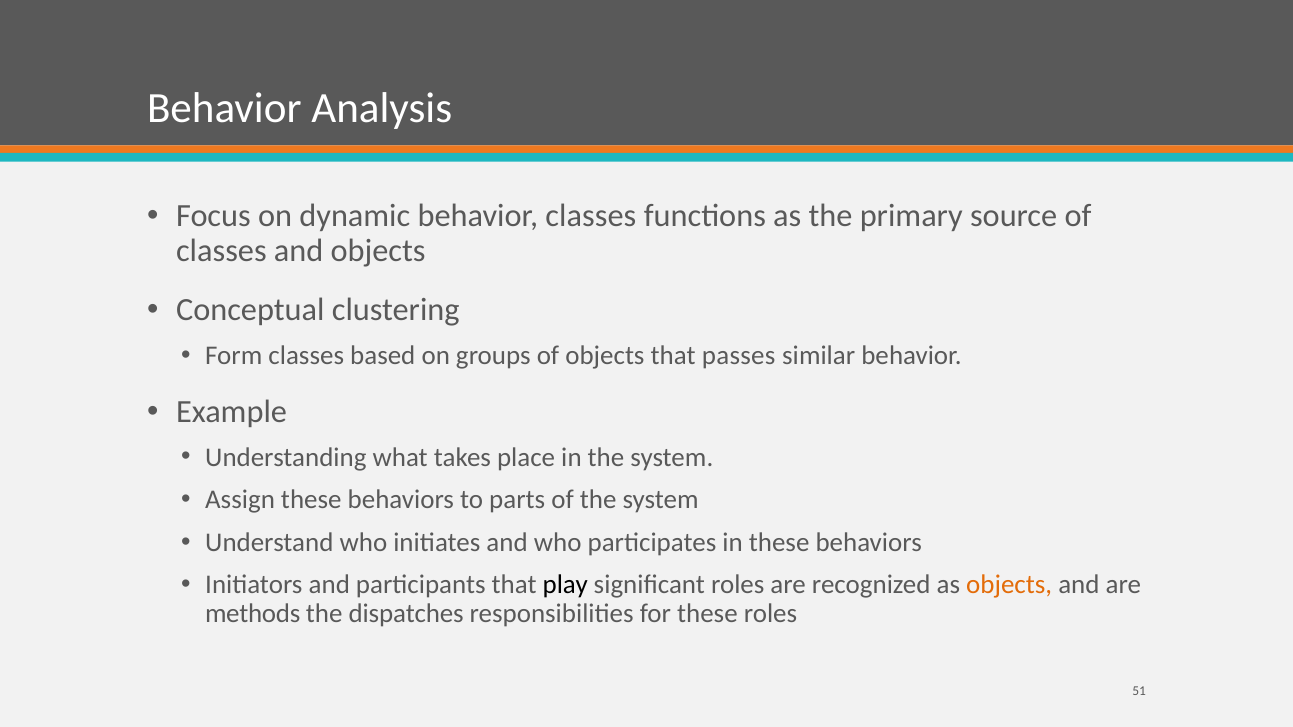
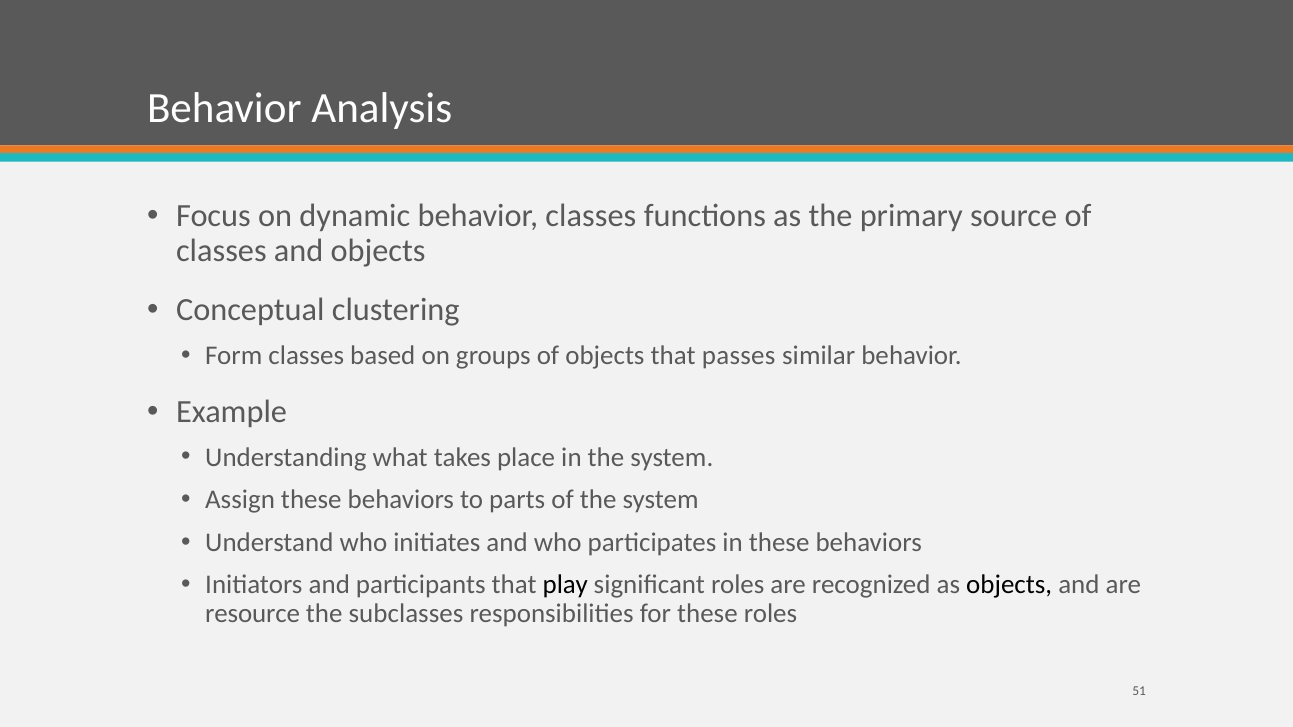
objects at (1009, 585) colour: orange -> black
methods: methods -> resource
dispatches: dispatches -> subclasses
